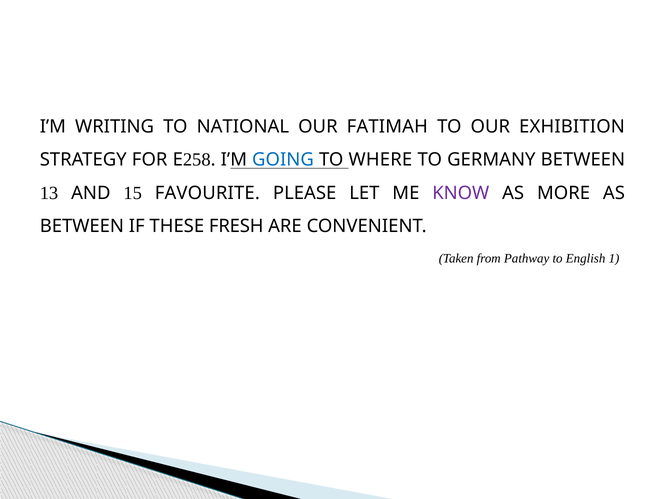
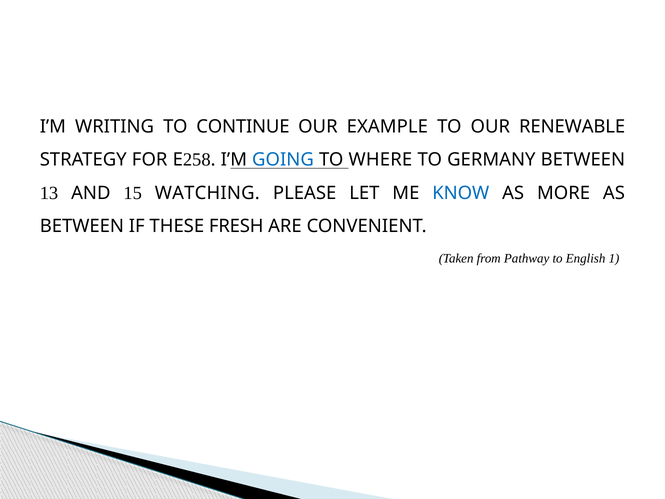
NATIONAL: NATIONAL -> CONTINUE
FATIMAH: FATIMAH -> EXAMPLE
EXHIBITION: EXHIBITION -> RENEWABLE
FAVOURITE: FAVOURITE -> WATCHING
KNOW colour: purple -> blue
